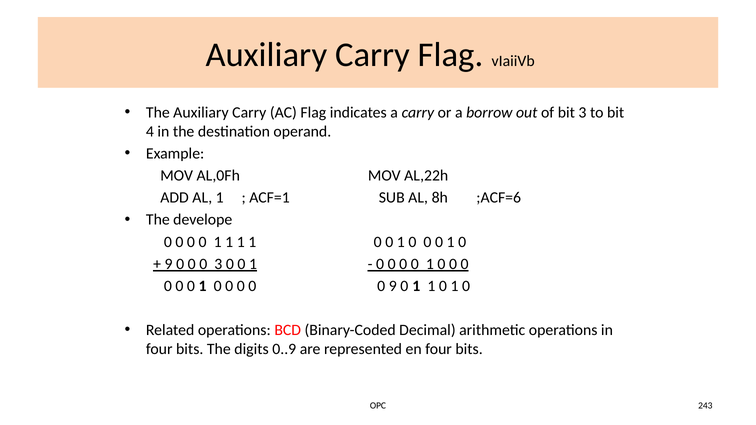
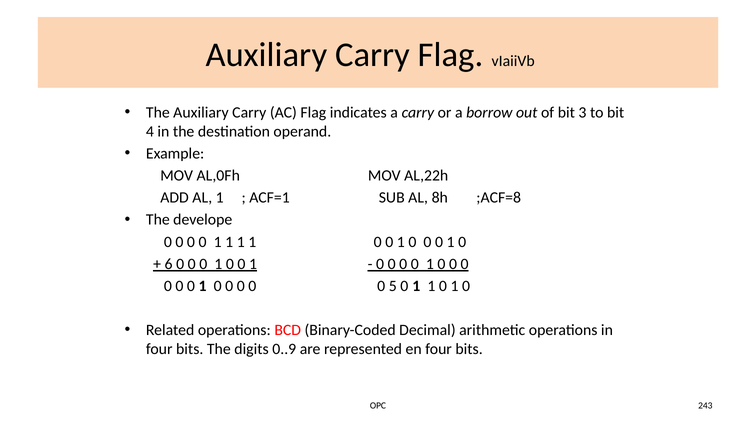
;ACF=6: ;ACF=6 -> ;ACF=8
9 at (169, 264): 9 -> 6
3 at (218, 264): 3 -> 1
0 9: 9 -> 5
